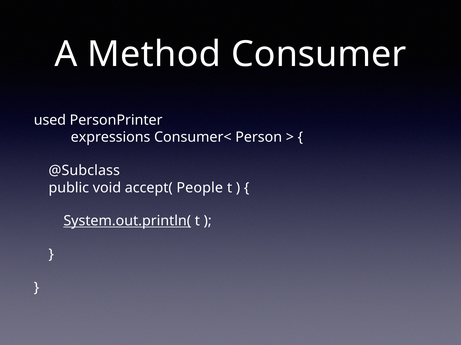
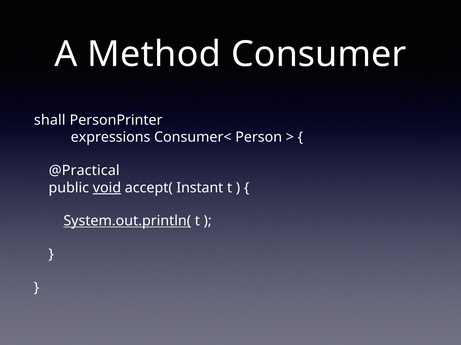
used: used -> shall
@Subclass: @Subclass -> @Practical
void underline: none -> present
People: People -> Instant
